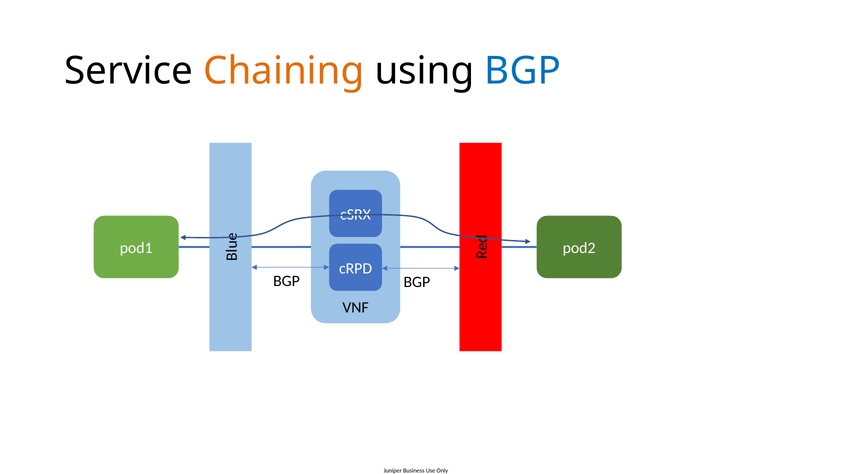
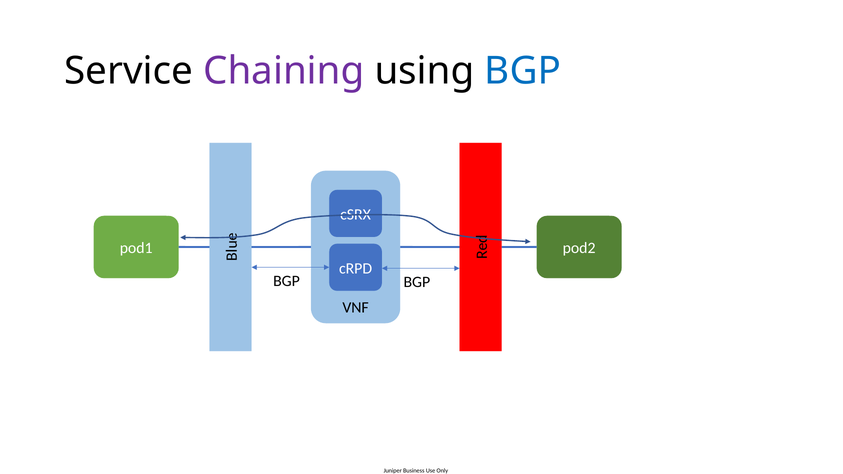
Chaining colour: orange -> purple
